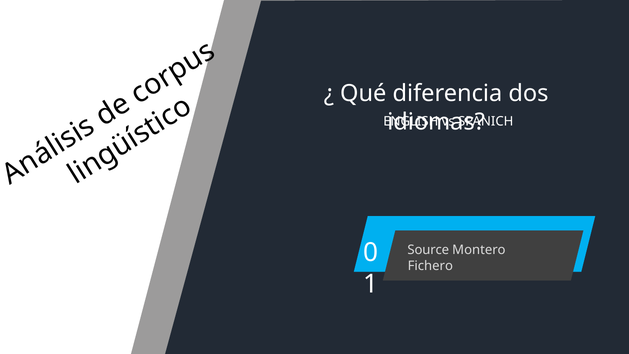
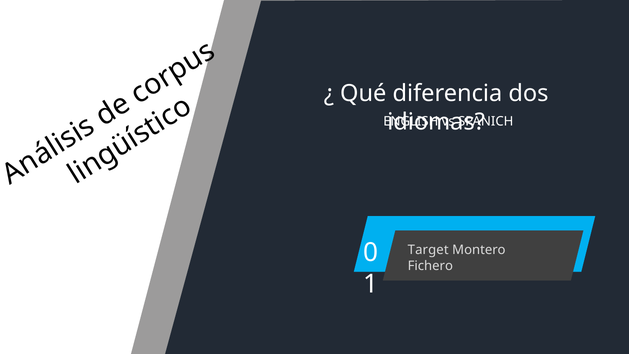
Source: Source -> Target
